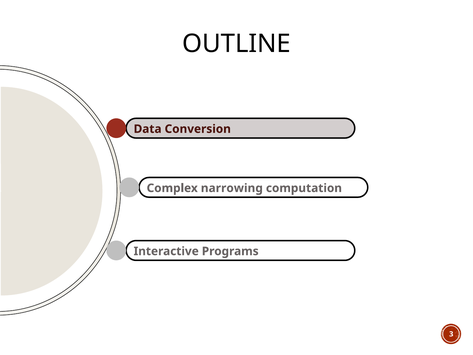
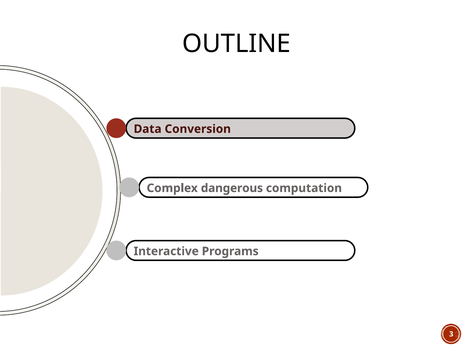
narrowing: narrowing -> dangerous
